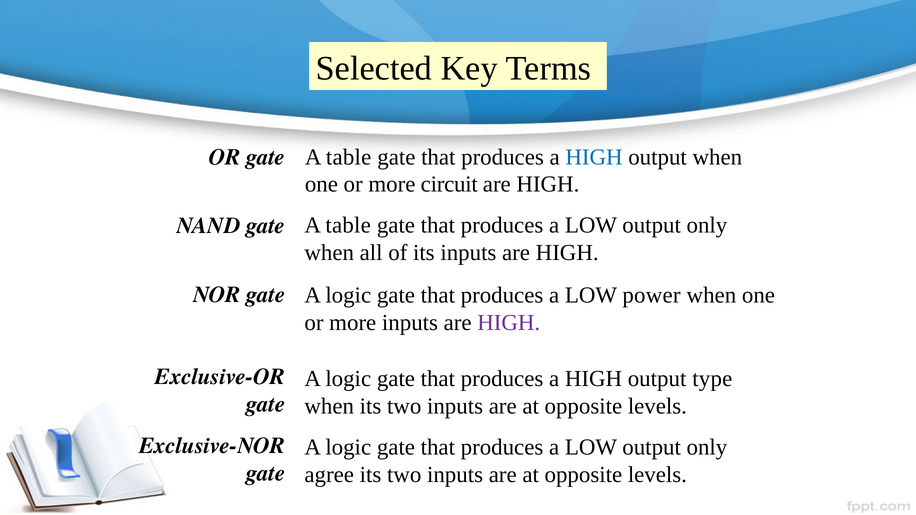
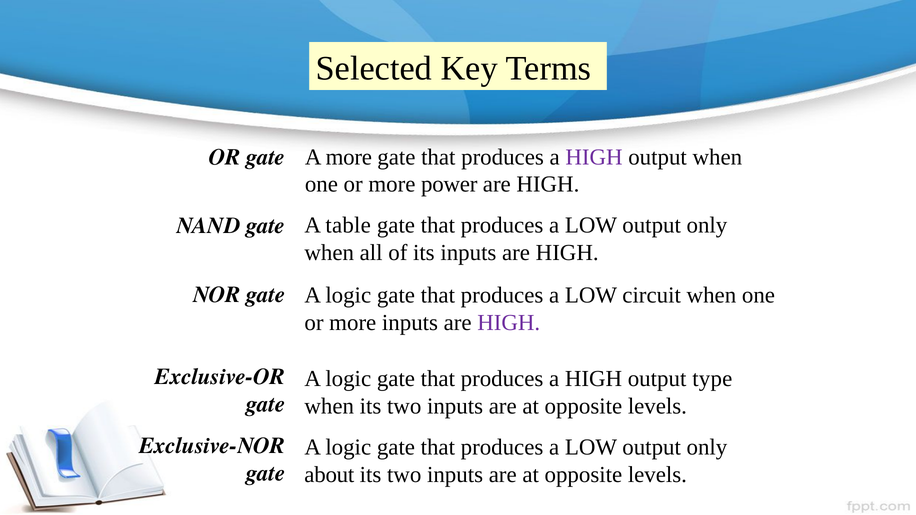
table at (349, 157): table -> more
HIGH at (594, 157) colour: blue -> purple
circuit: circuit -> power
power: power -> circuit
agree: agree -> about
